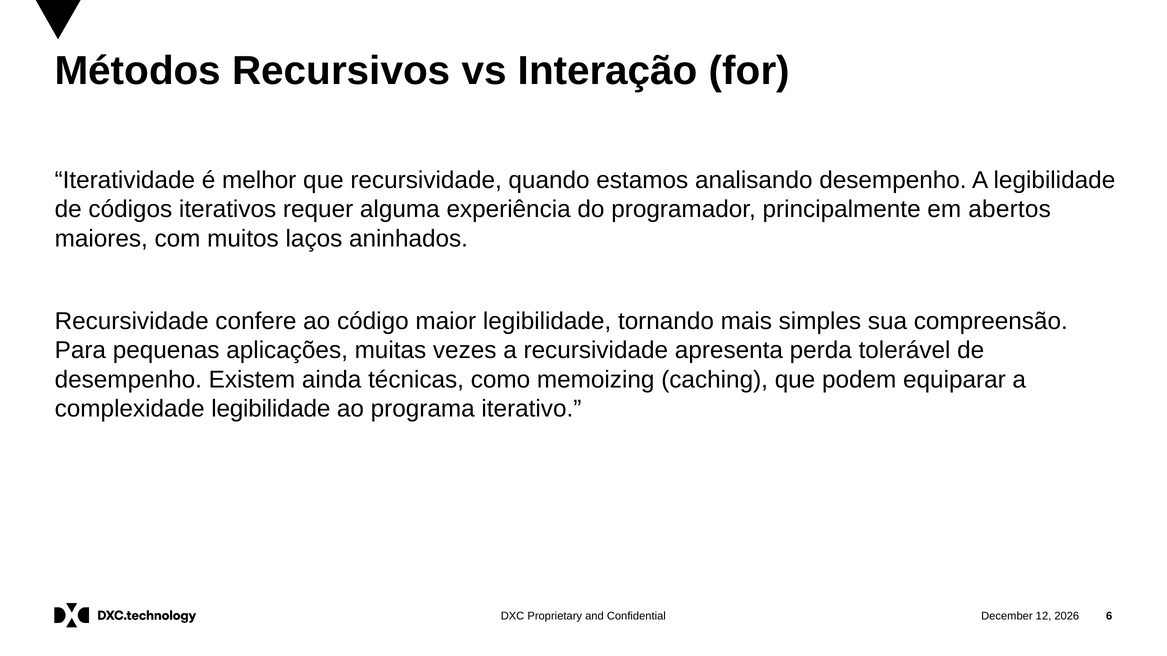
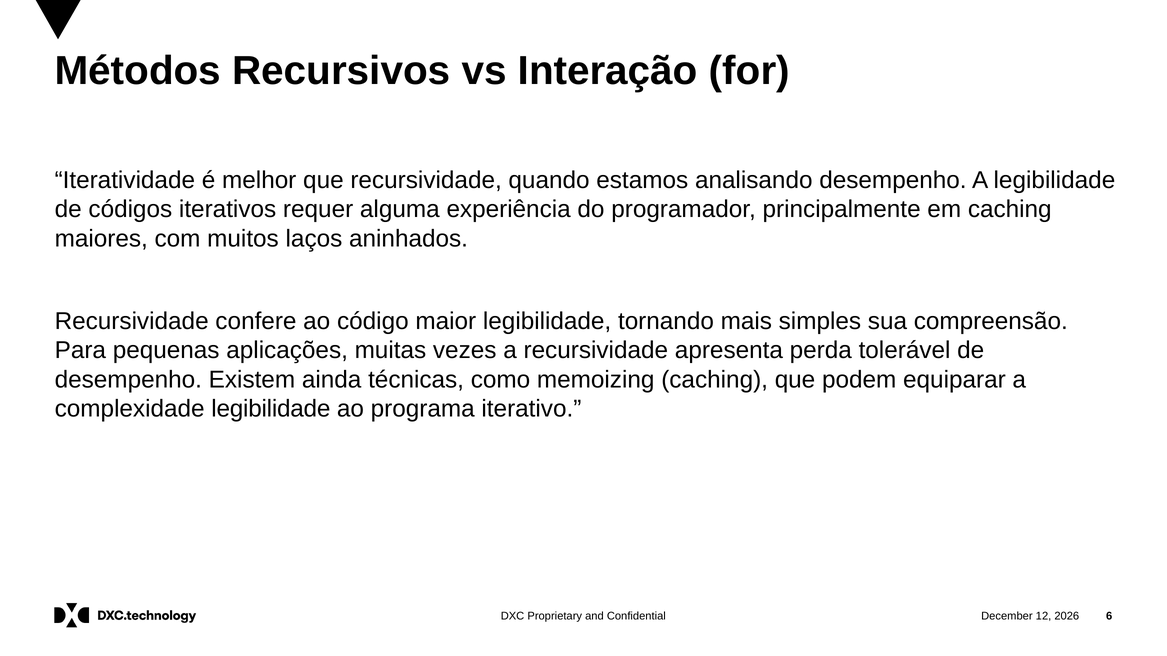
em abertos: abertos -> caching
